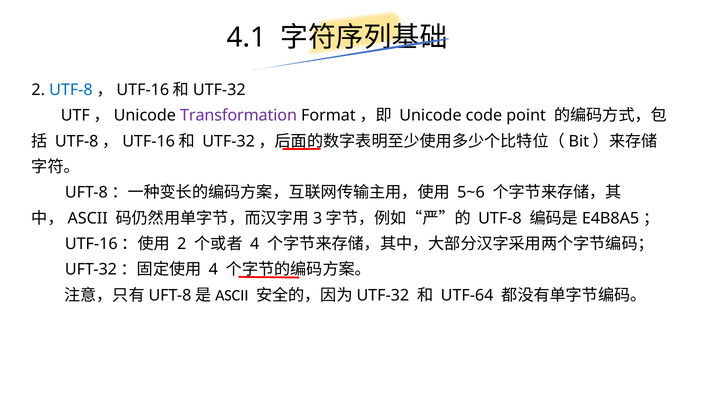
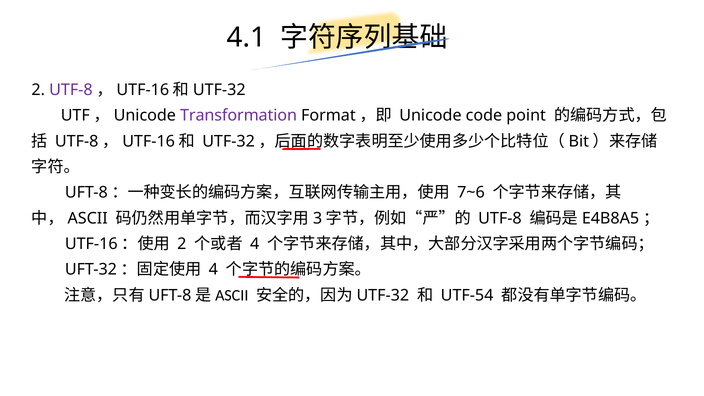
UTF-8 at (71, 90) colour: blue -> purple
5~6: 5~6 -> 7~6
UTF-64: UTF-64 -> UTF-54
